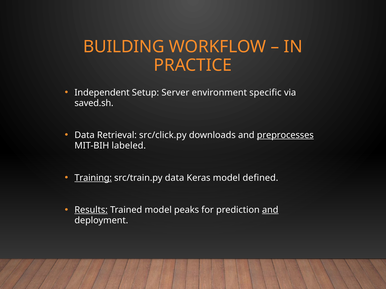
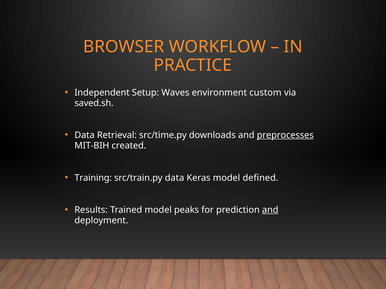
BUILDING: BUILDING -> BROWSER
Server: Server -> Waves
specific: specific -> custom
src/click.py: src/click.py -> src/time.py
labeled: labeled -> created
Training underline: present -> none
Results underline: present -> none
